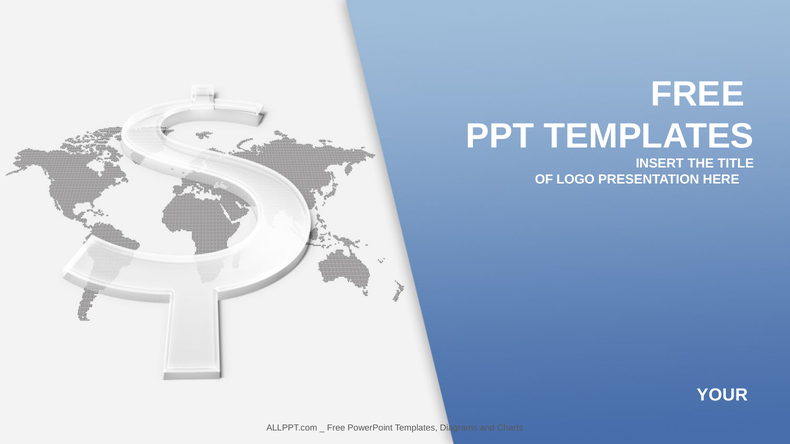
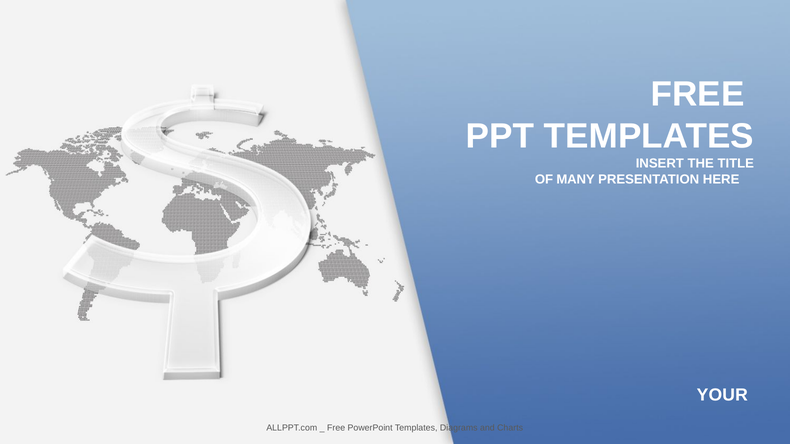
LOGO: LOGO -> MANY
